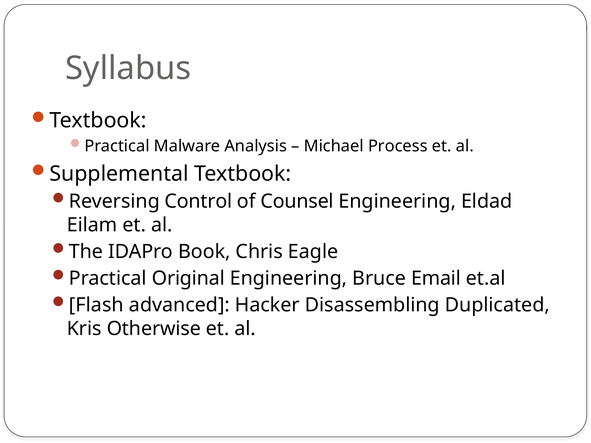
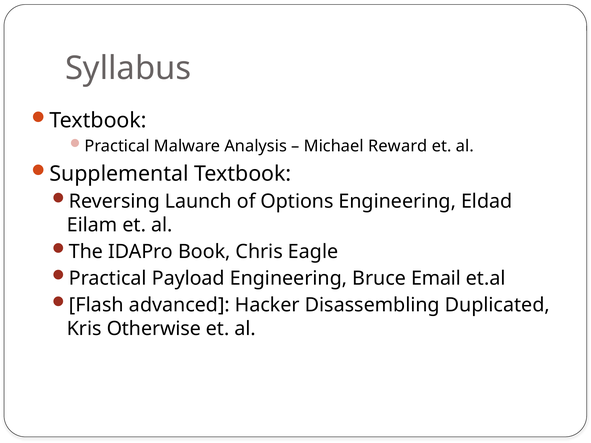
Process: Process -> Reward
Control: Control -> Launch
Counsel: Counsel -> Options
Original: Original -> Payload
